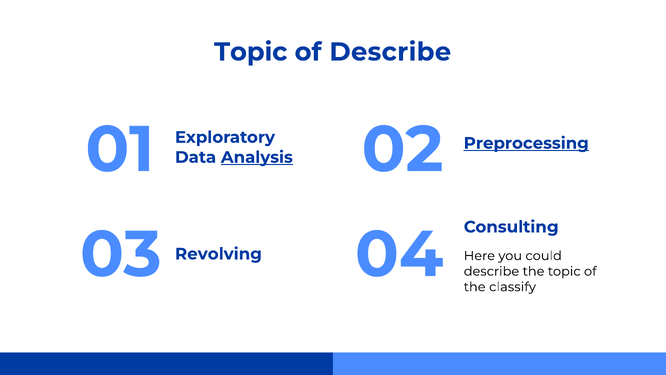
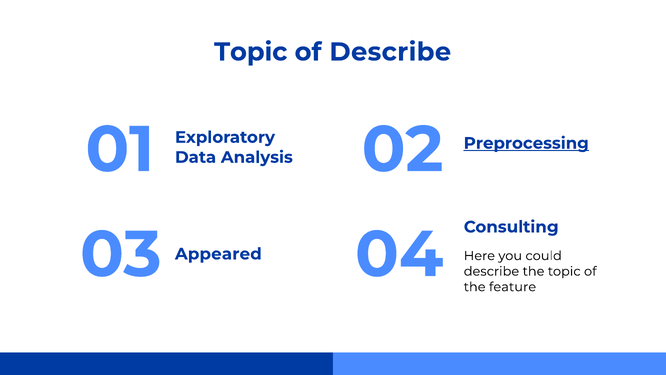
Analysis underline: present -> none
Revolving: Revolving -> Appeared
classify: classify -> feature
